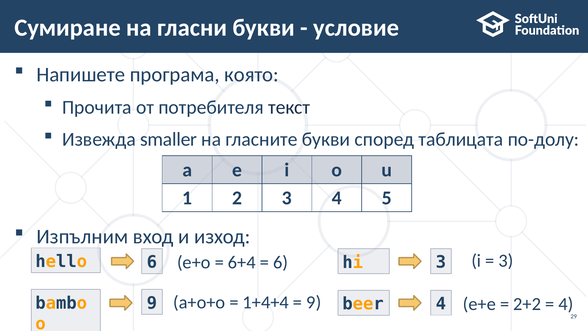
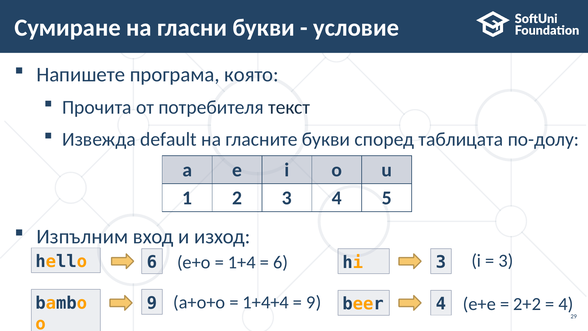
smaller: smaller -> default
6+4: 6+4 -> 1+4
